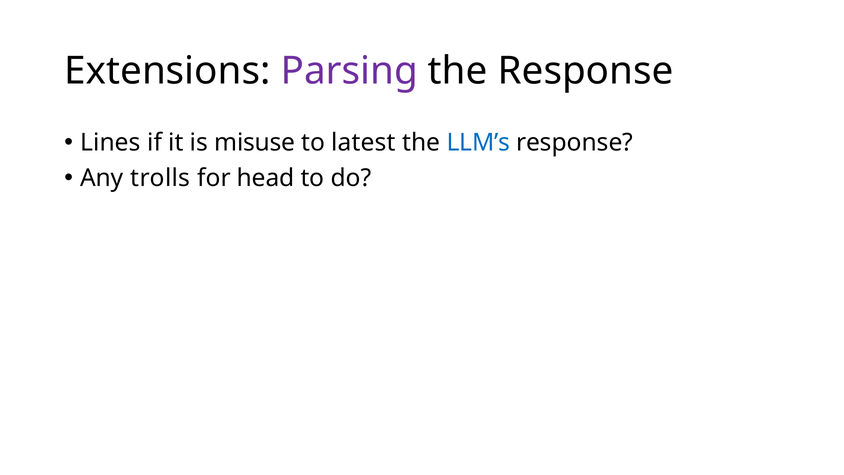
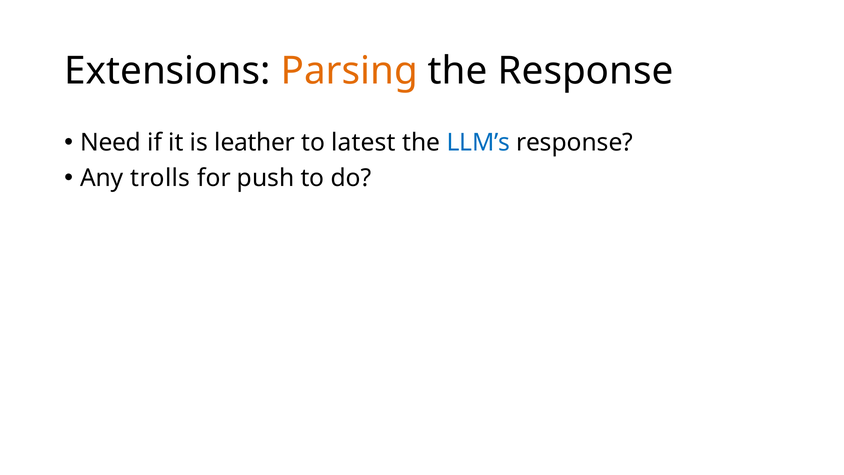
Parsing colour: purple -> orange
Lines: Lines -> Need
misuse: misuse -> leather
head: head -> push
